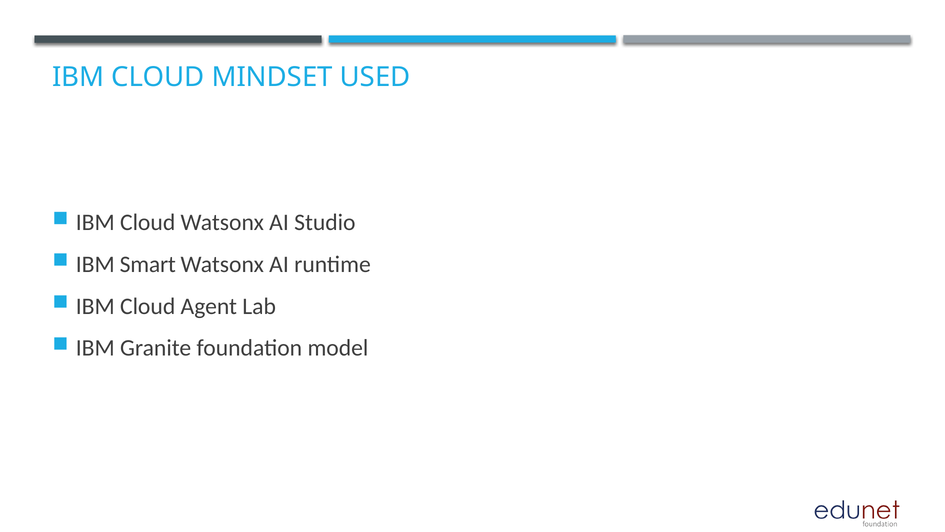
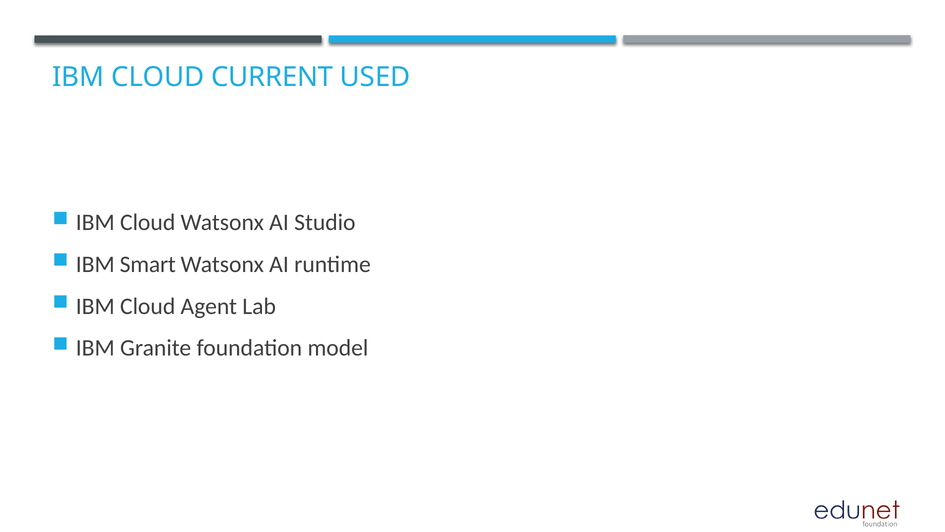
MINDSET: MINDSET -> CURRENT
